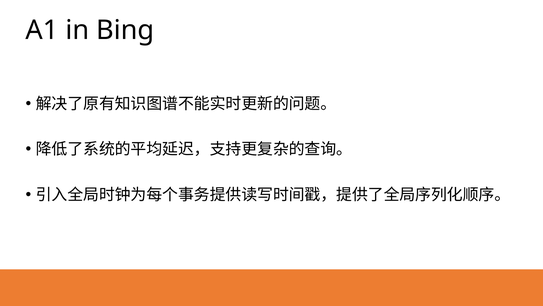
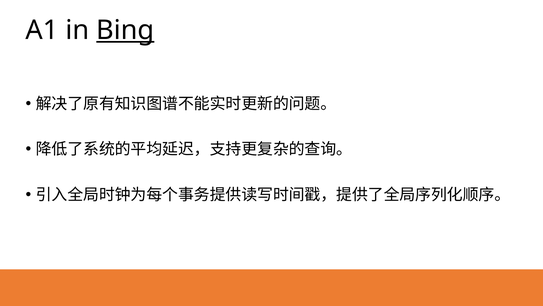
Bing underline: none -> present
